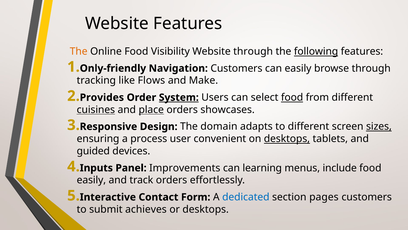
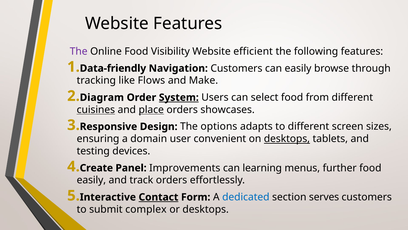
The at (79, 51) colour: orange -> purple
Website through: through -> efficient
following underline: present -> none
Only-friendly: Only-friendly -> Data-friendly
Provides: Provides -> Diagram
food at (292, 97) underline: present -> none
domain: domain -> options
sizes underline: present -> none
process: process -> domain
guided: guided -> testing
Inputs: Inputs -> Create
include: include -> further
Contact underline: none -> present
pages: pages -> serves
achieves: achieves -> complex
